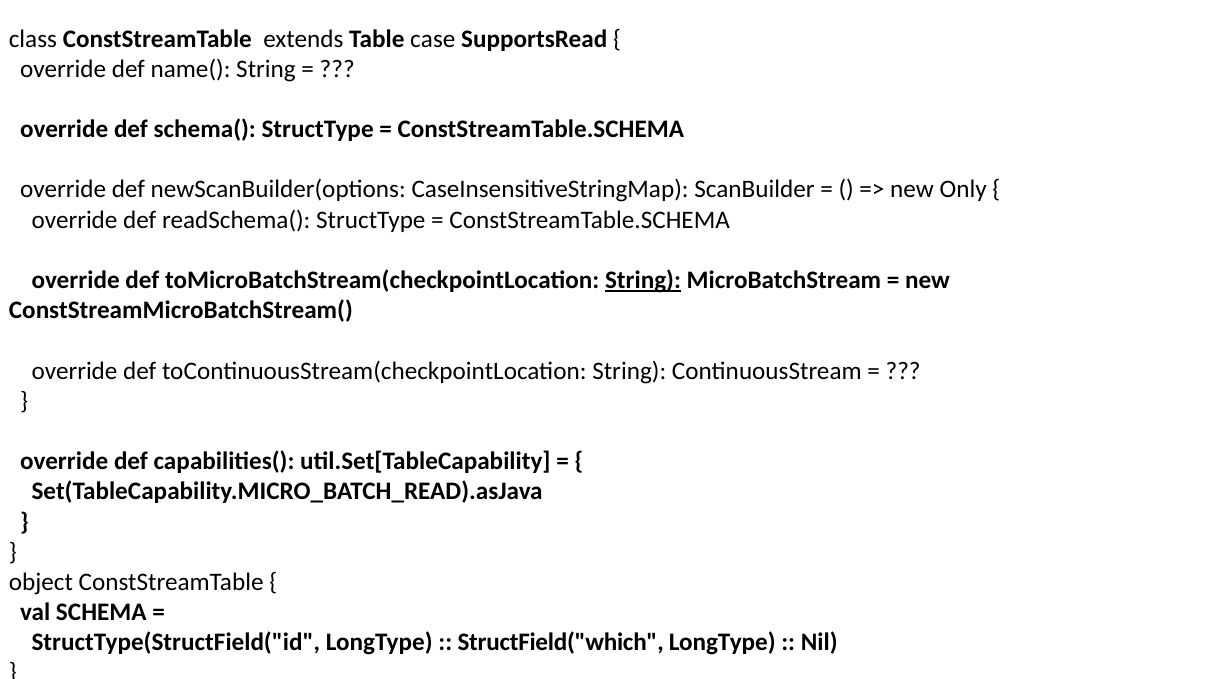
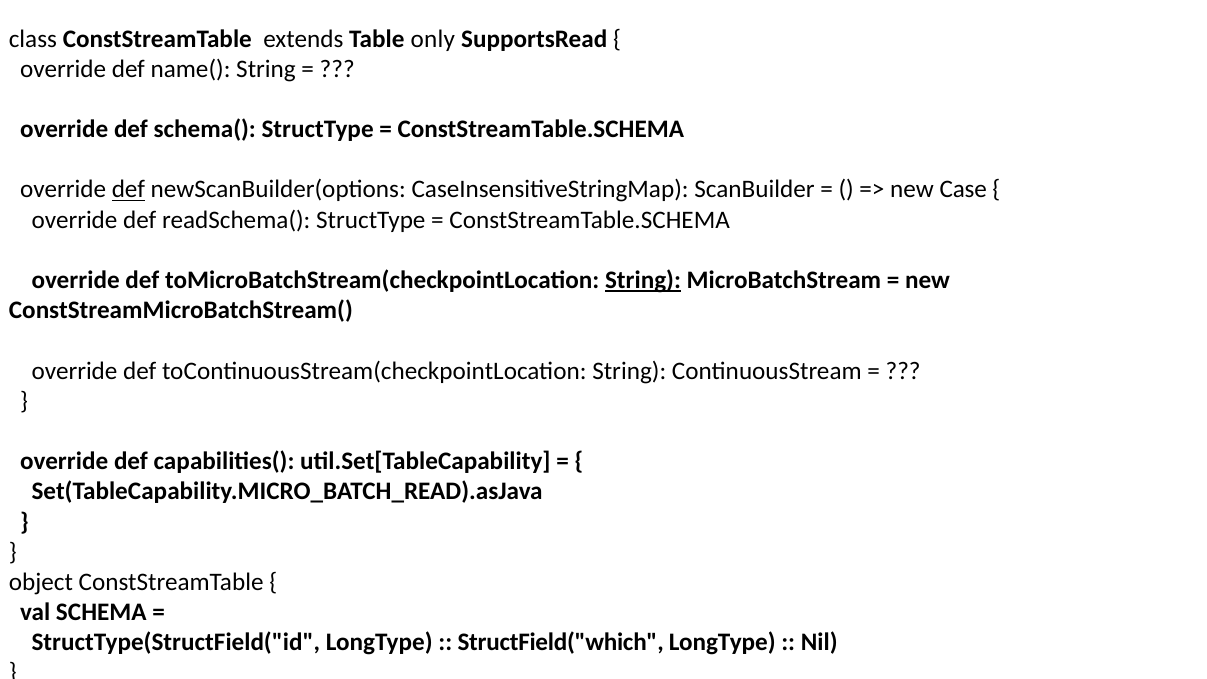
case: case -> only
def at (128, 190) underline: none -> present
Only: Only -> Case
